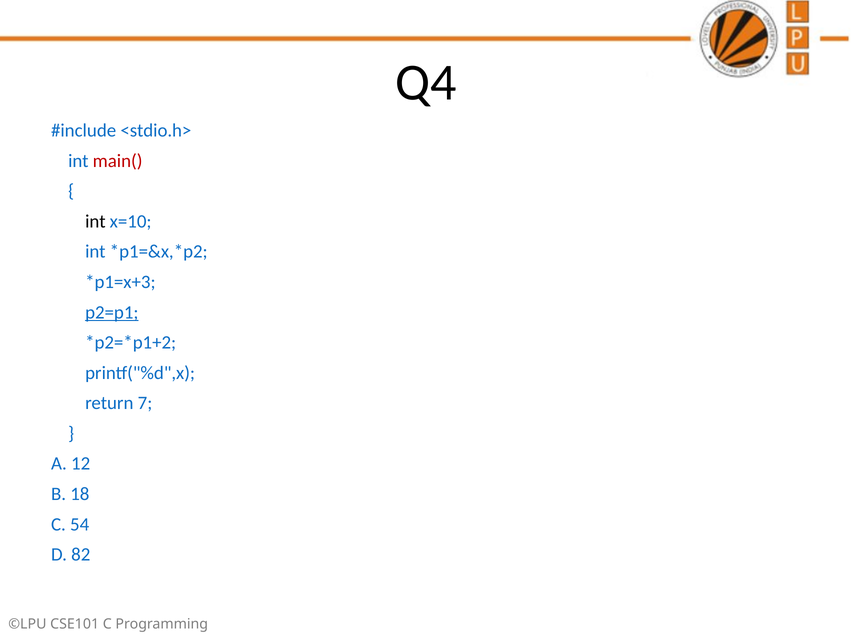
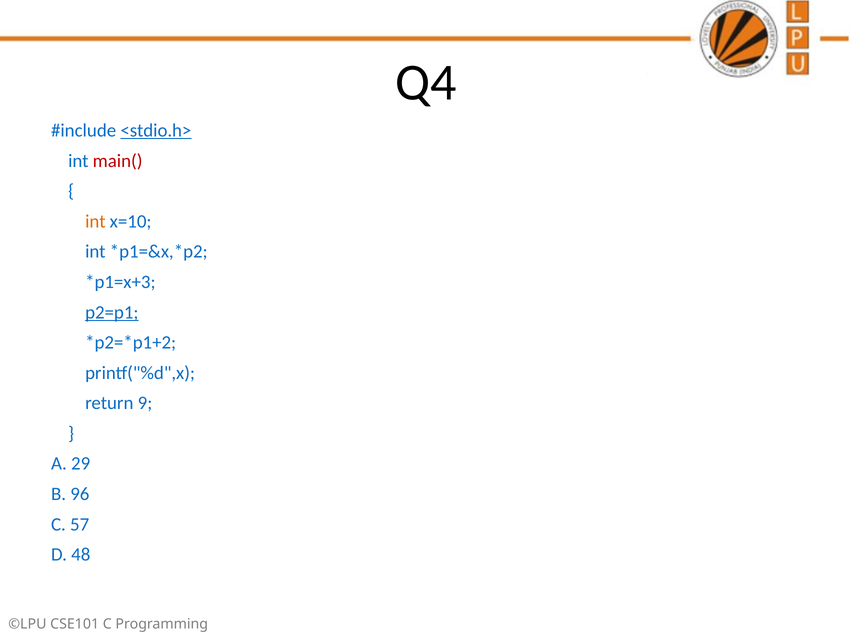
<stdio.h> underline: none -> present
int at (95, 221) colour: black -> orange
7: 7 -> 9
12: 12 -> 29
18: 18 -> 96
54: 54 -> 57
82: 82 -> 48
